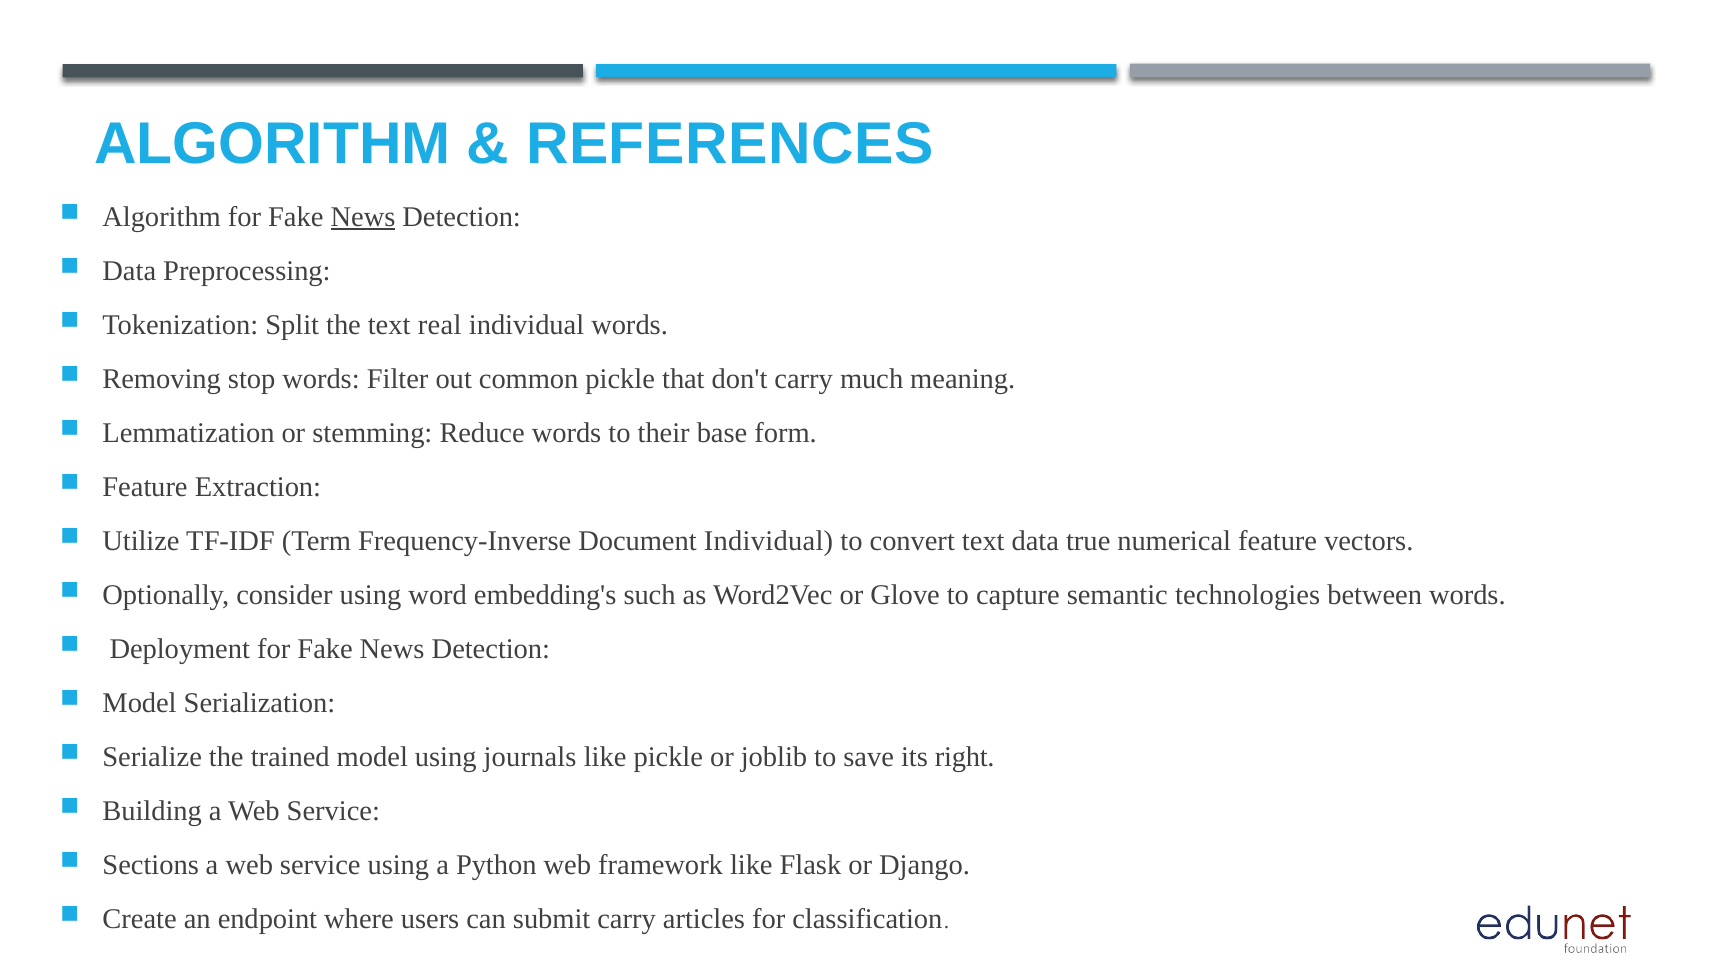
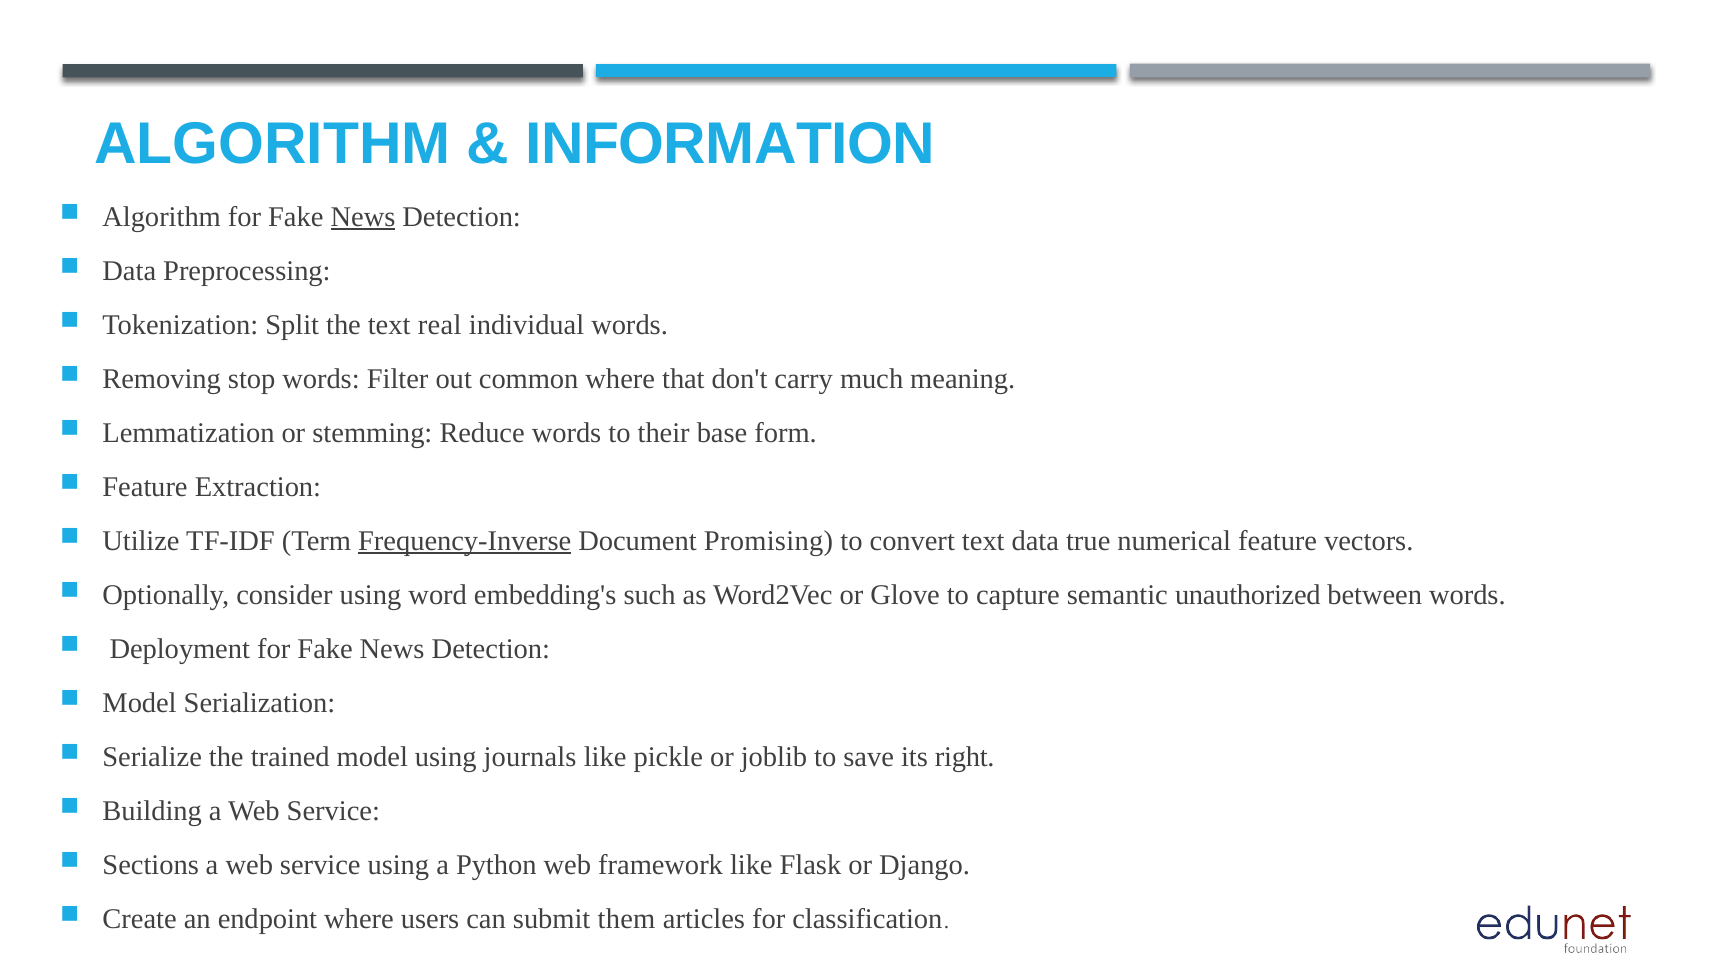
REFERENCES: REFERENCES -> INFORMATION
common pickle: pickle -> where
Frequency-Inverse underline: none -> present
Document Individual: Individual -> Promising
technologies: technologies -> unauthorized
submit carry: carry -> them
